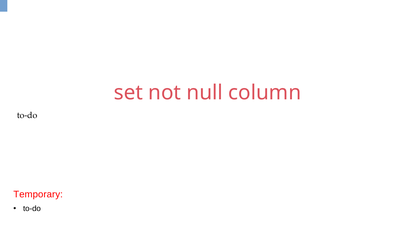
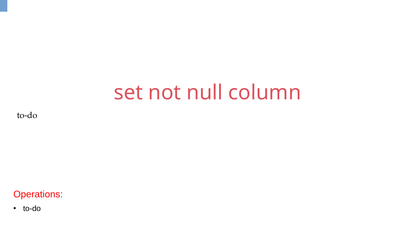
Temporary: Temporary -> Operations
